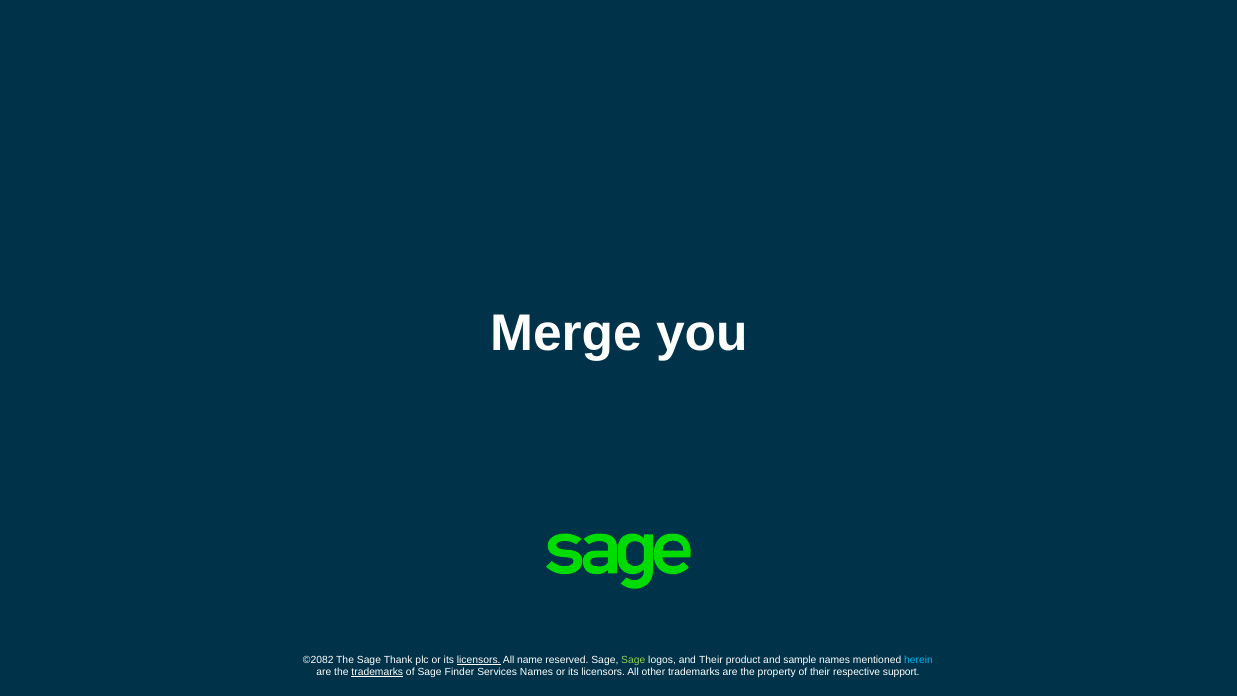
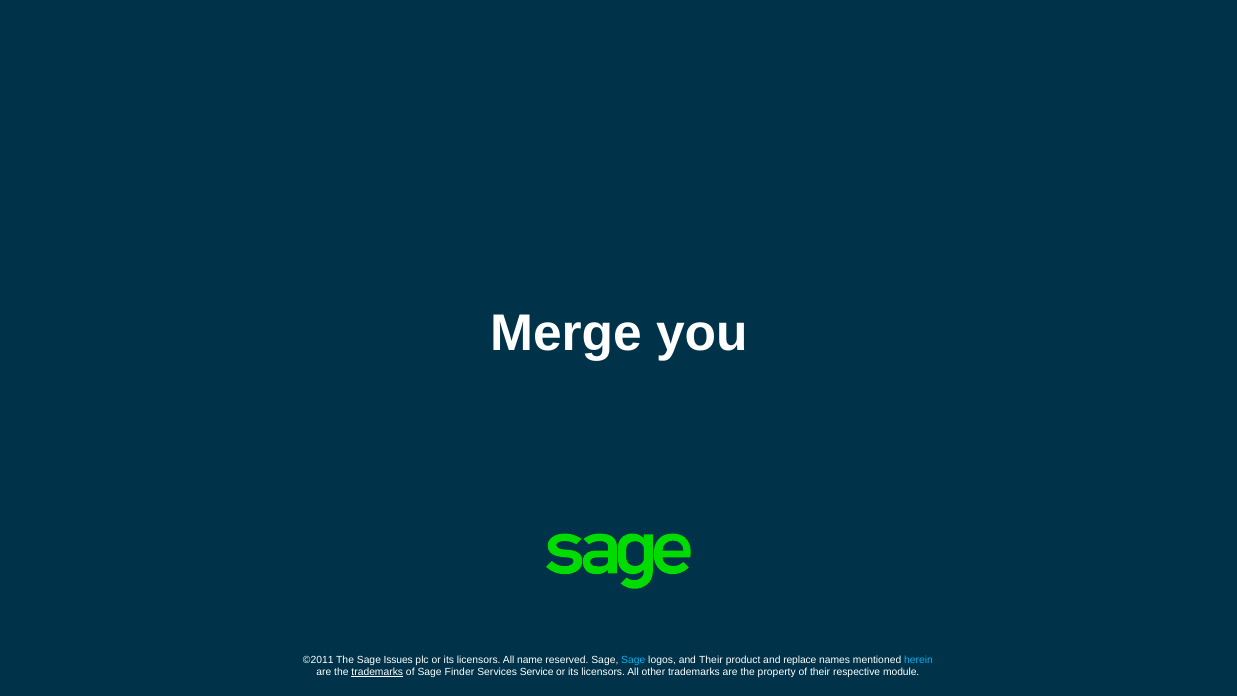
©2082: ©2082 -> ©2011
Thank: Thank -> Issues
licensors at (479, 660) underline: present -> none
Sage at (633, 660) colour: light green -> light blue
sample: sample -> replace
Services Names: Names -> Service
support: support -> module
